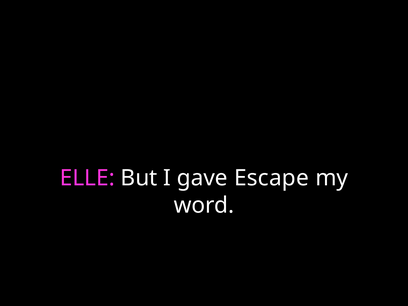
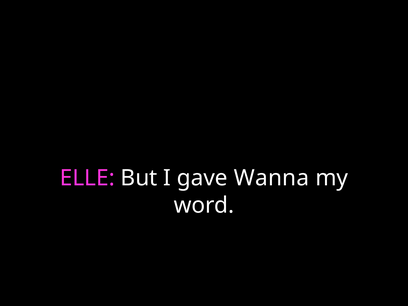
Escape: Escape -> Wanna
